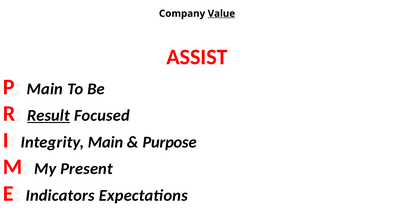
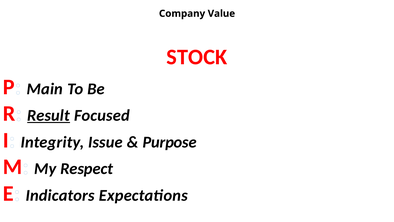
Value underline: present -> none
ASSIST: ASSIST -> STOCK
Integrity Main: Main -> Issue
Present: Present -> Respect
